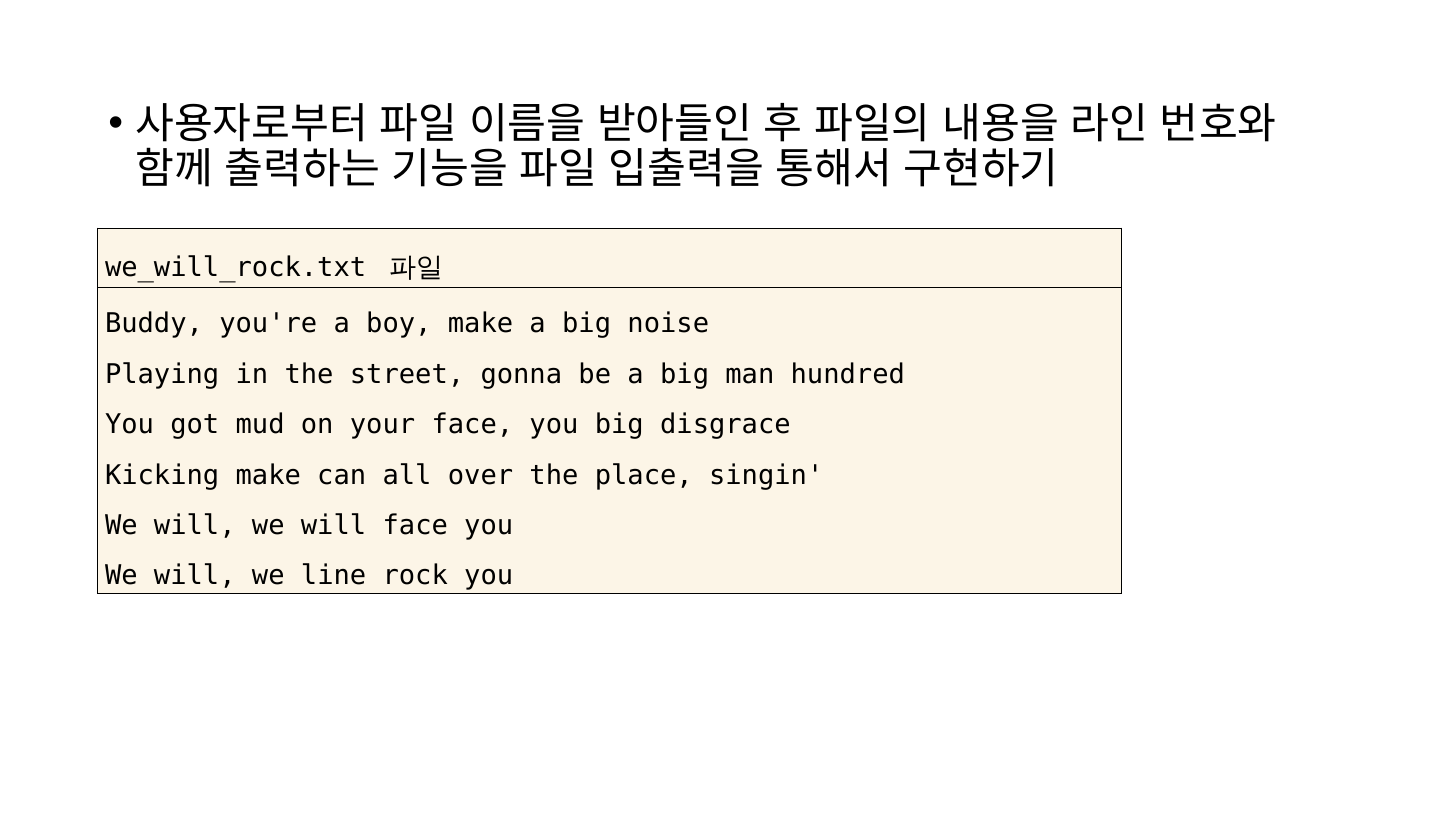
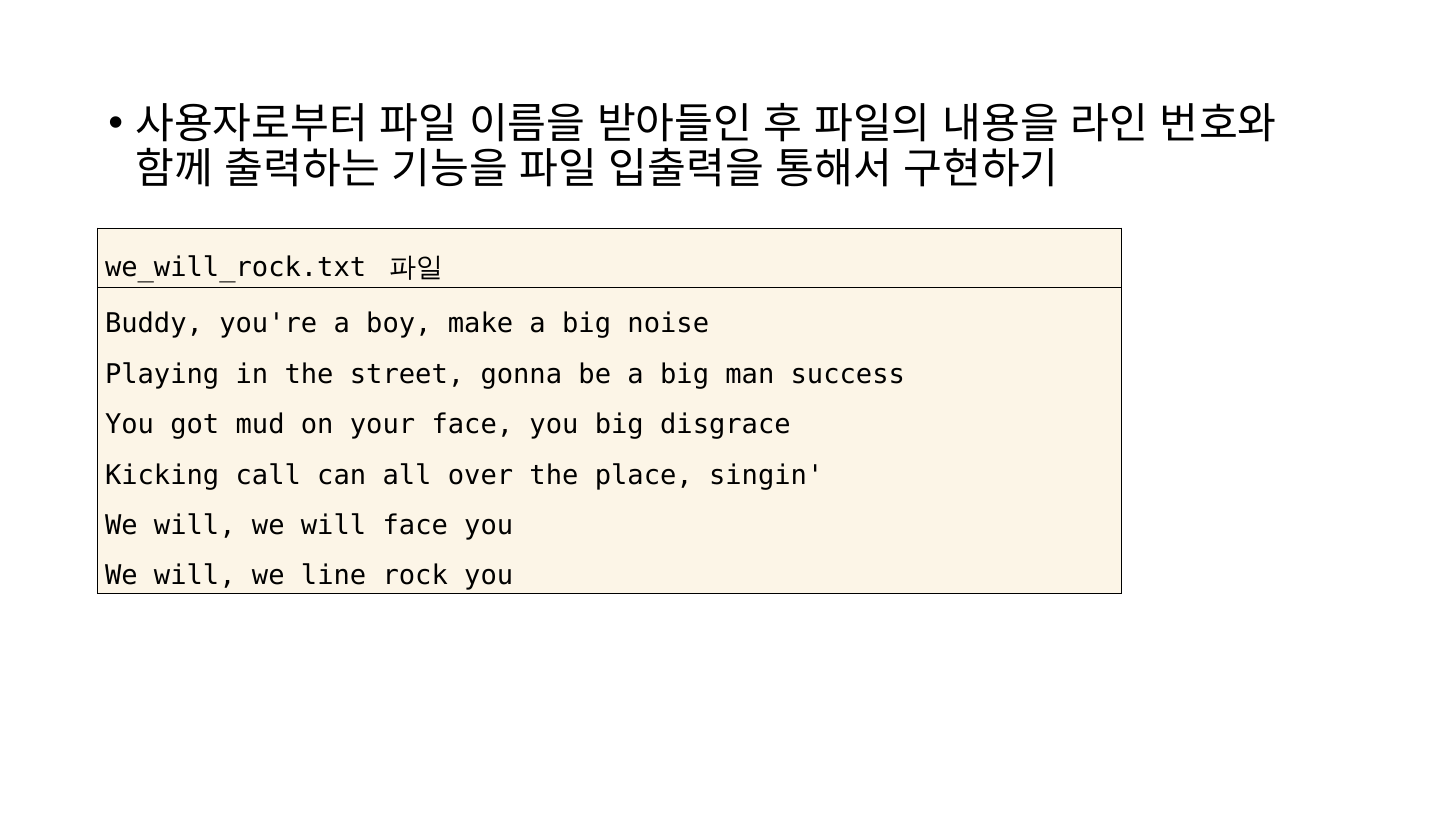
hundred: hundred -> success
Kicking make: make -> call
